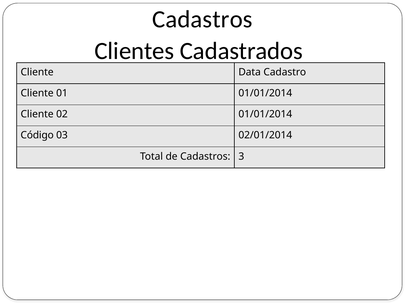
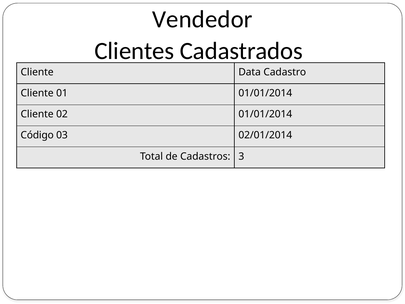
Cadastros at (202, 19): Cadastros -> Vendedor
